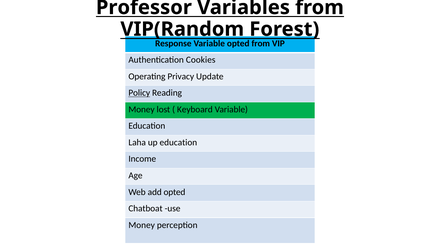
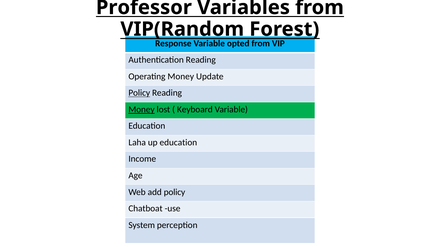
Authentication Cookies: Cookies -> Reading
Operating Privacy: Privacy -> Money
Money at (142, 110) underline: none -> present
add opted: opted -> policy
Money at (142, 225): Money -> System
